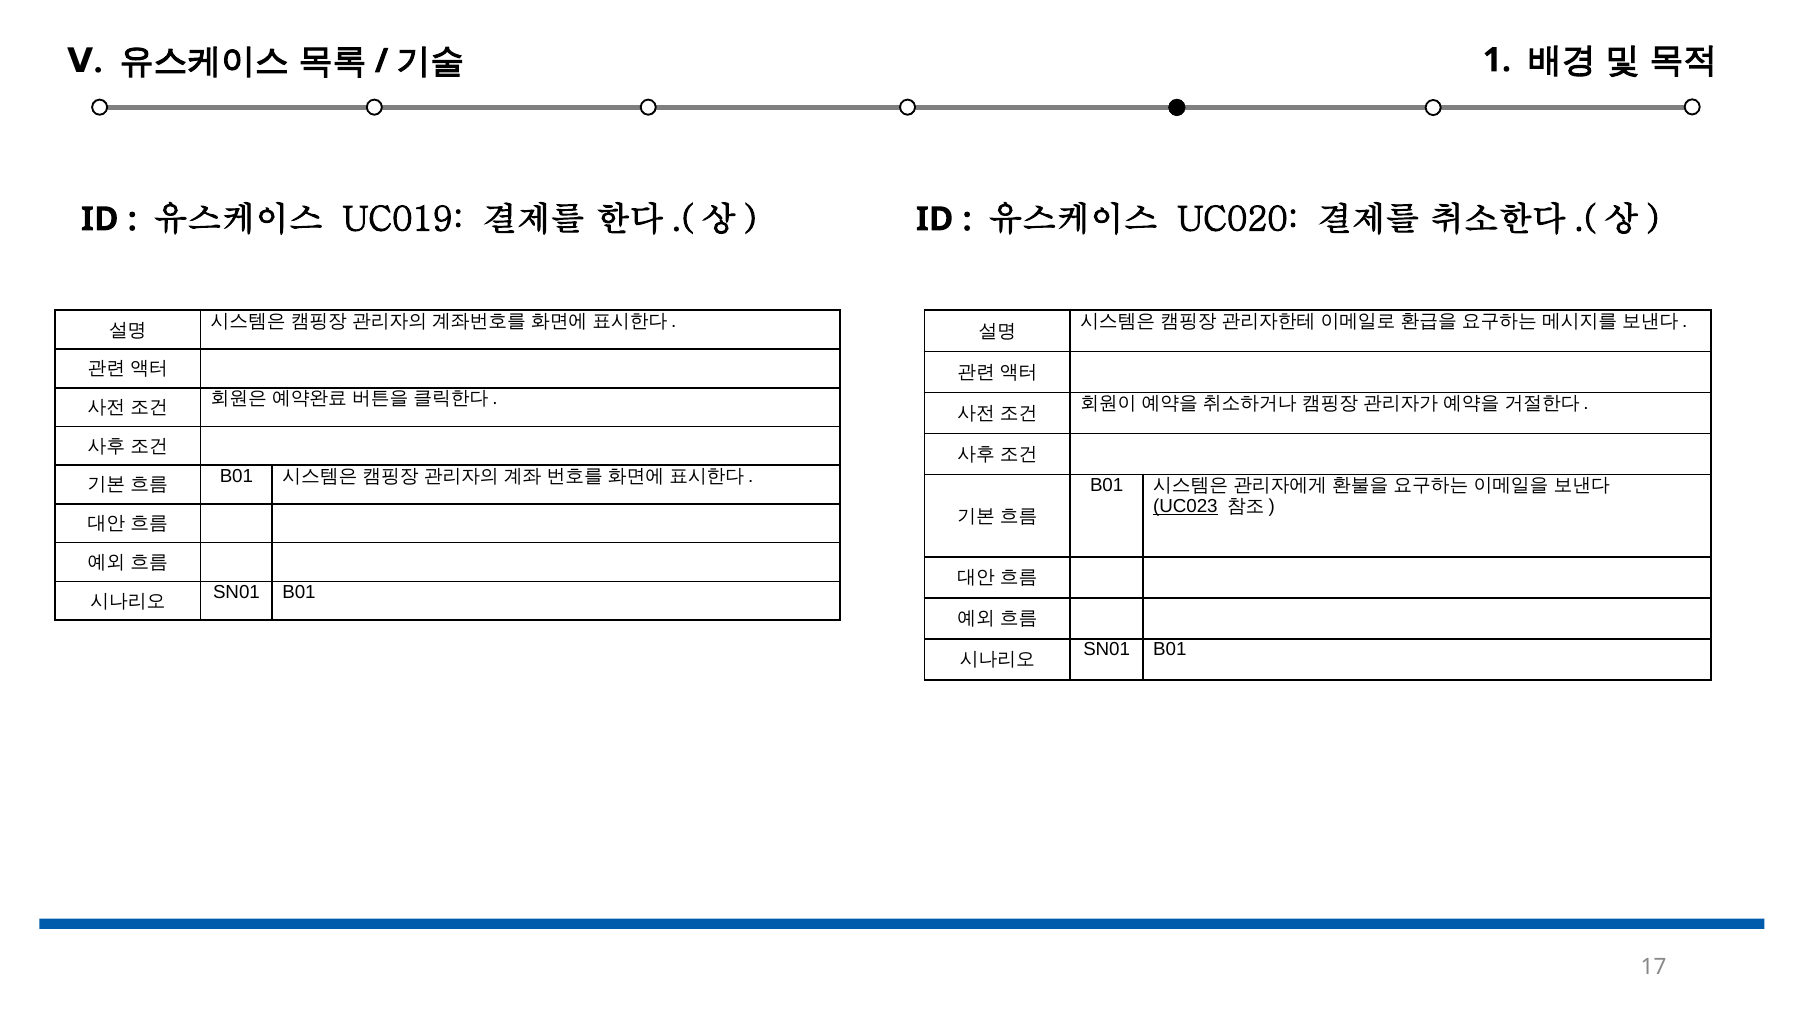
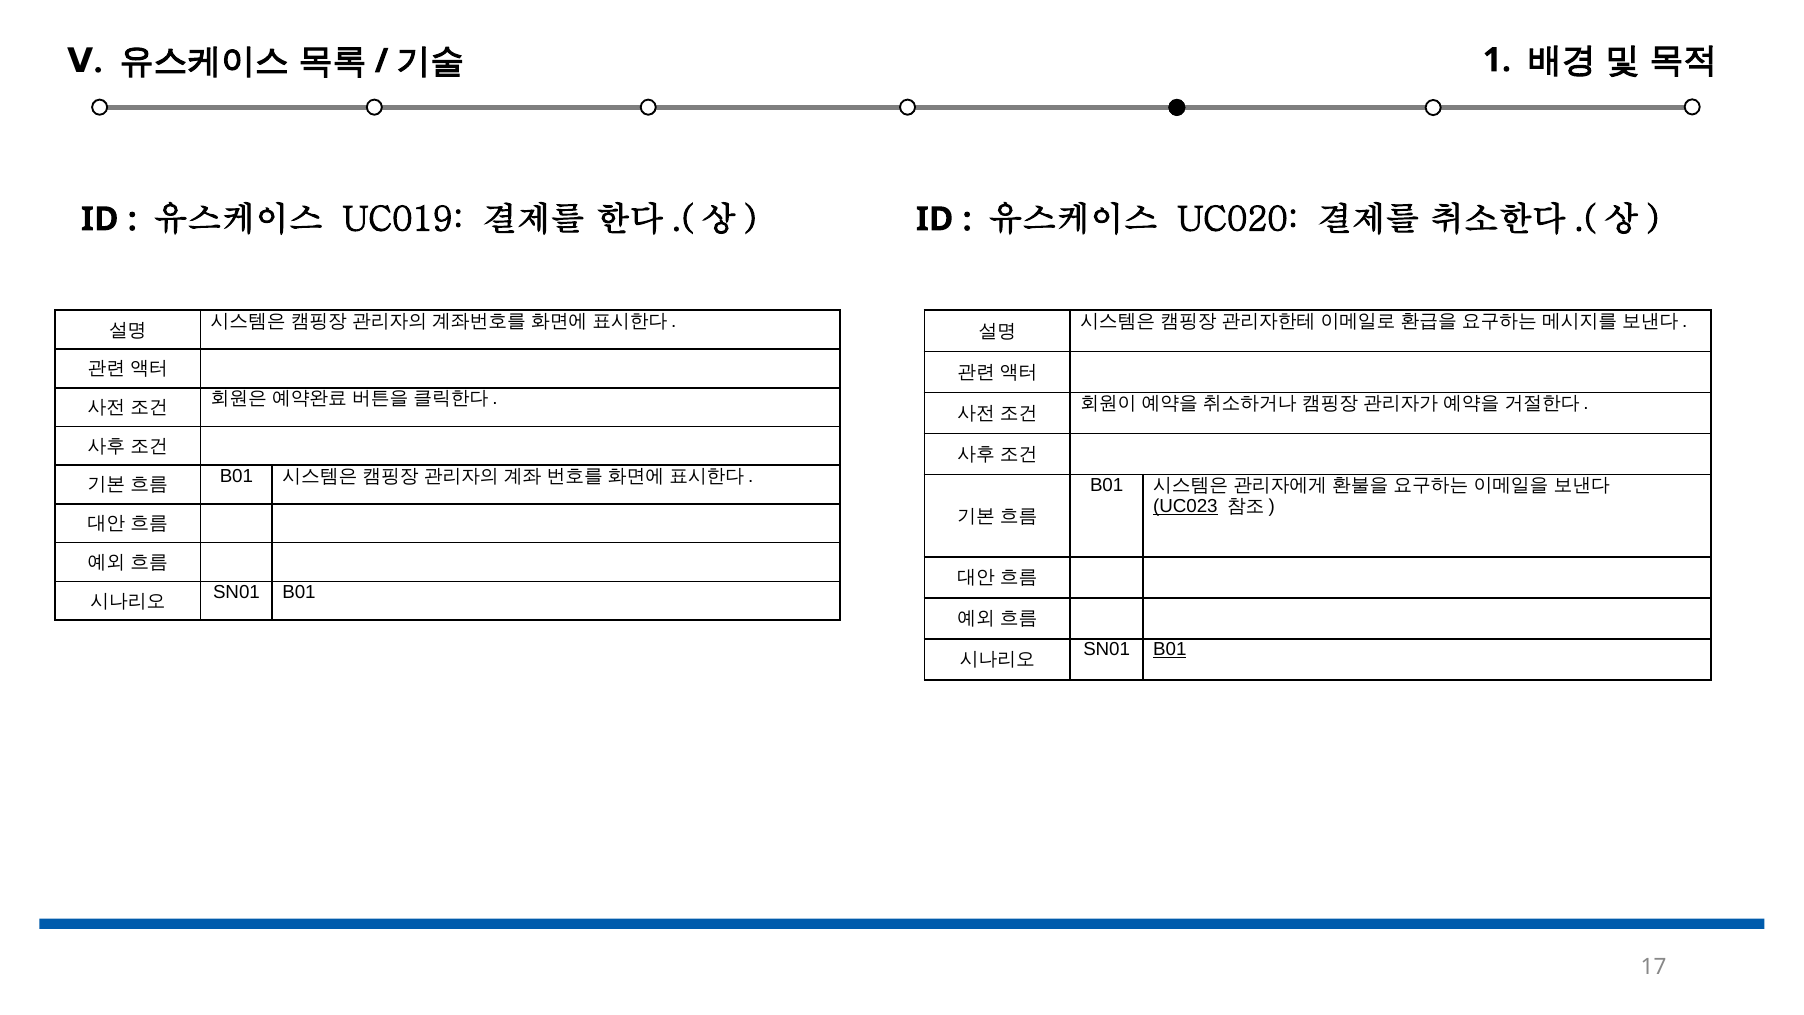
B01 at (1170, 649) underline: none -> present
